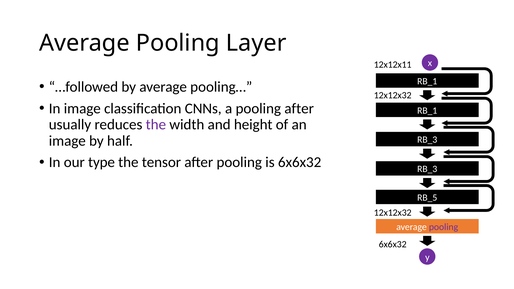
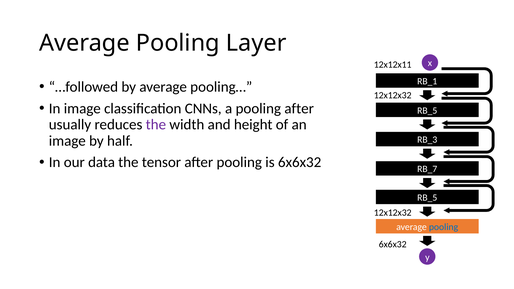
RB_1 at (427, 111): RB_1 -> RB_5
type: type -> data
RB_3 at (427, 169): RB_3 -> RB_7
pooling at (444, 227) colour: purple -> blue
